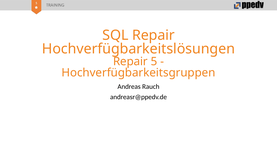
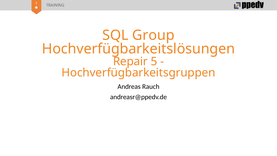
SQL Repair: Repair -> Group
